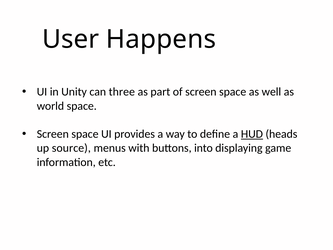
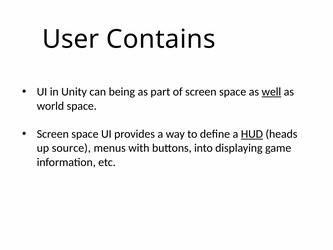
Happens: Happens -> Contains
three: three -> being
well underline: none -> present
